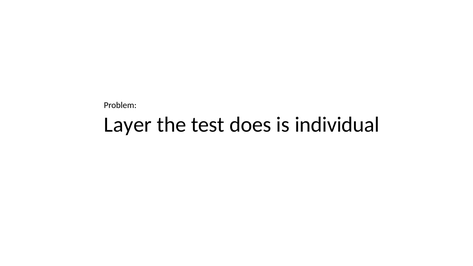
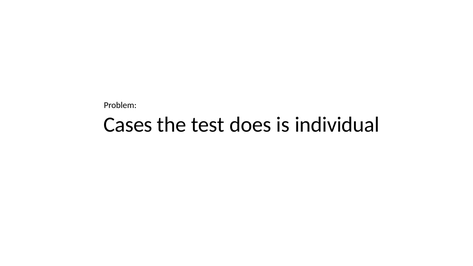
Layer: Layer -> Cases
